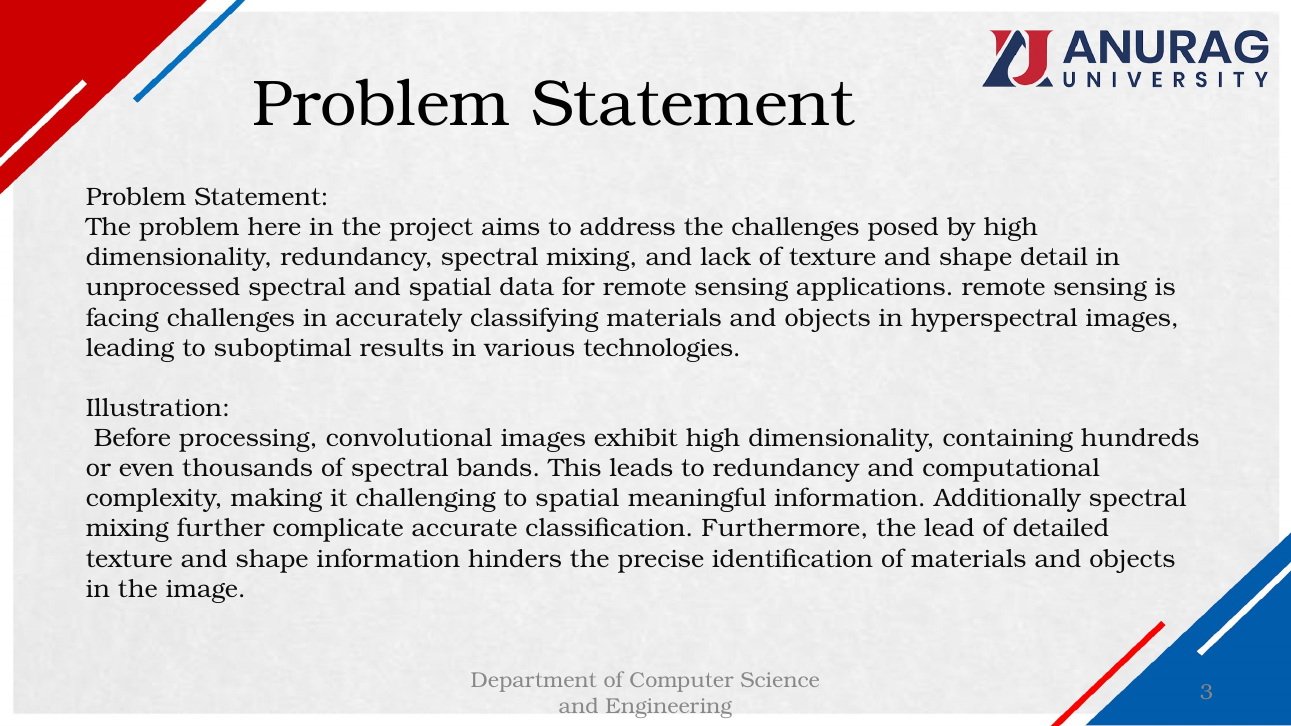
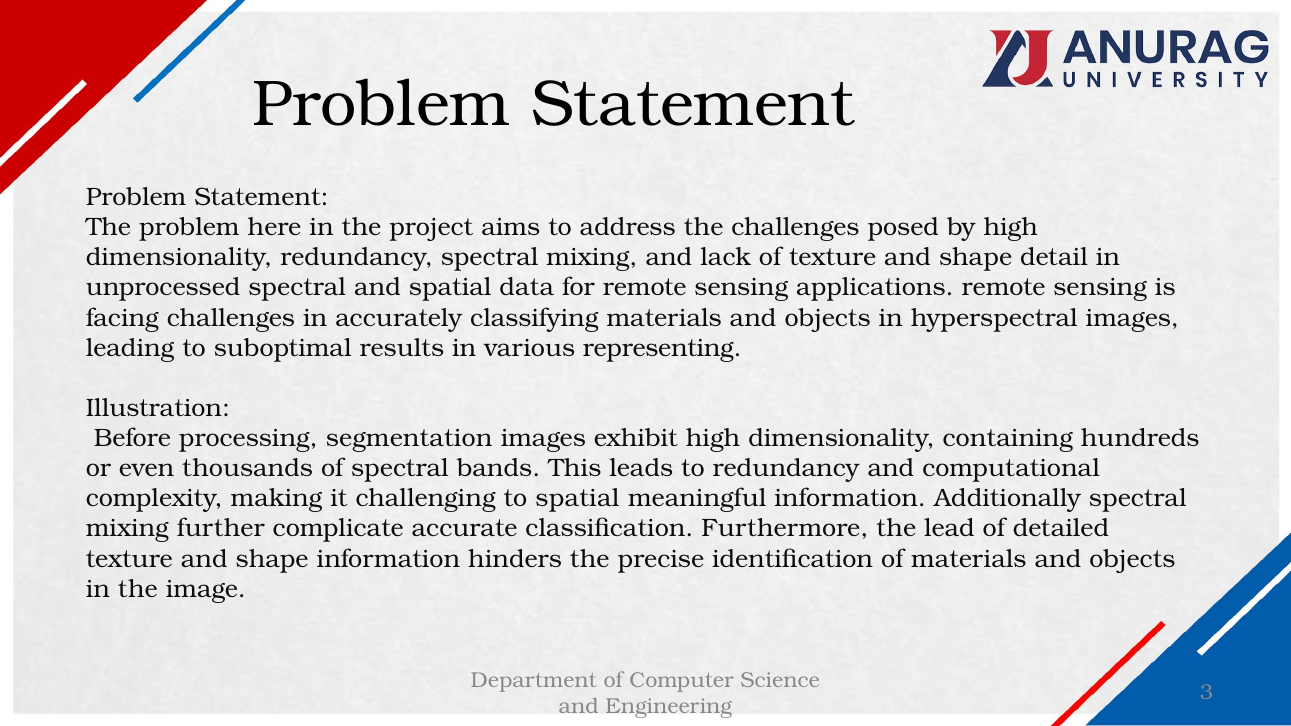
technologies: technologies -> representing
convolutional: convolutional -> segmentation
